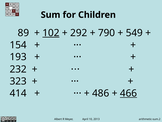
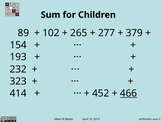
102 underline: present -> none
292: 292 -> 265
790: 790 -> 277
549: 549 -> 379
486: 486 -> 452
